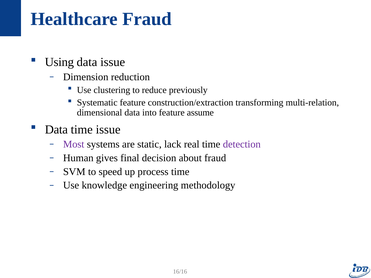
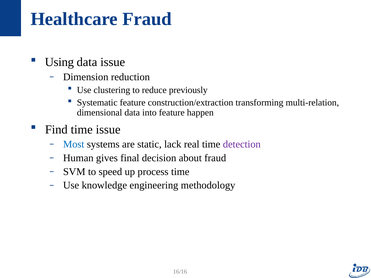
assume: assume -> happen
Data at (56, 130): Data -> Find
Most colour: purple -> blue
